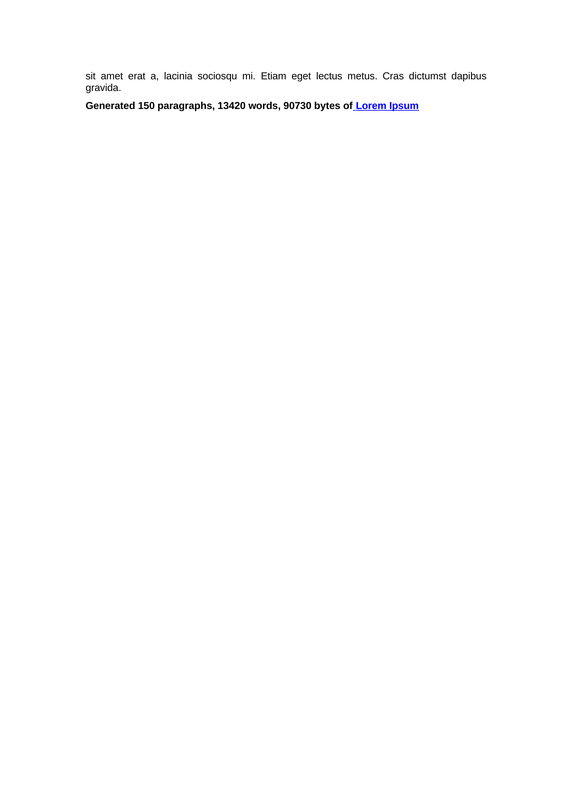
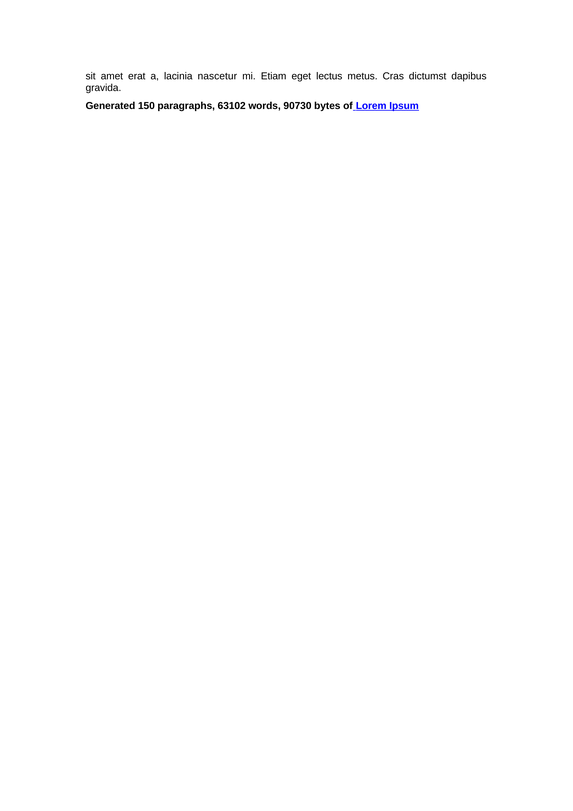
sociosqu: sociosqu -> nascetur
13420: 13420 -> 63102
